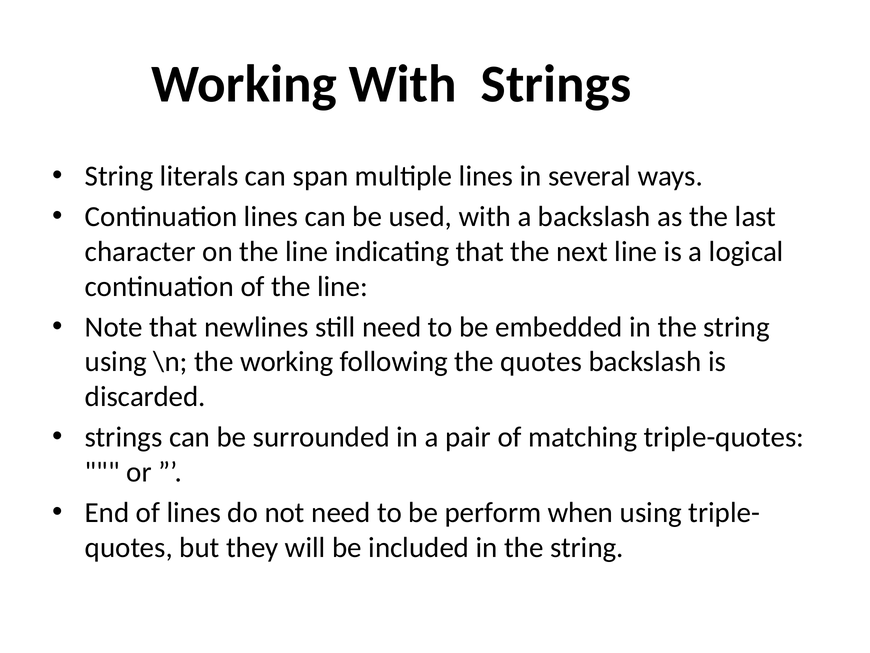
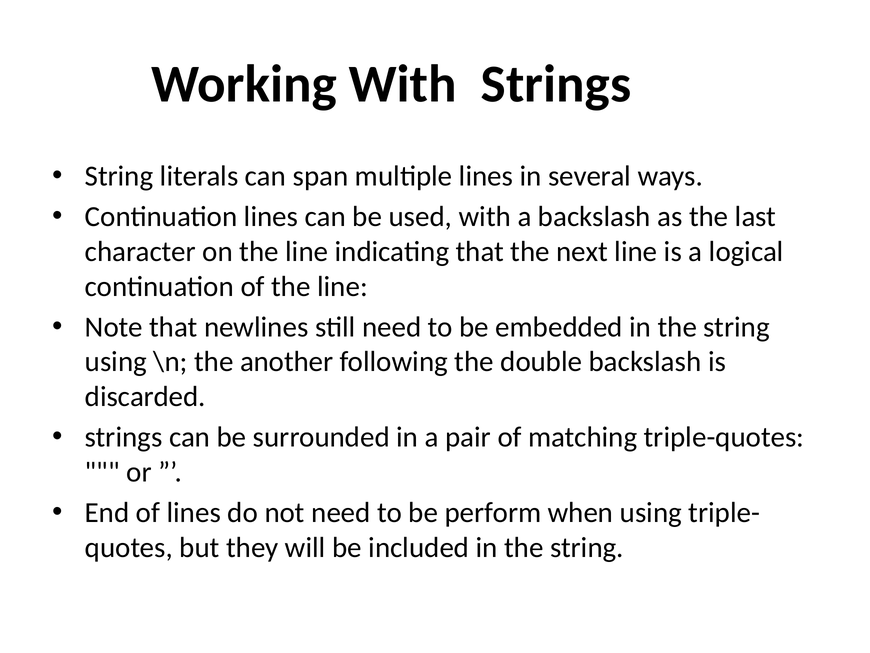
the working: working -> another
the quotes: quotes -> double
